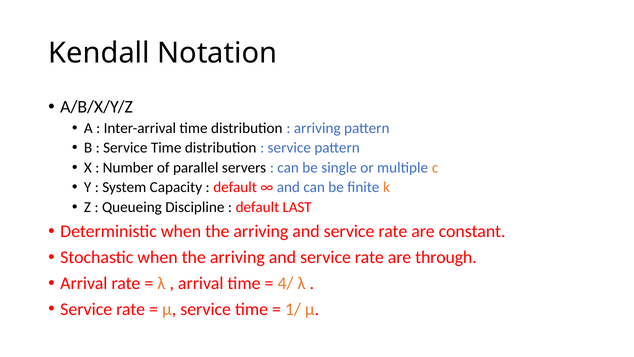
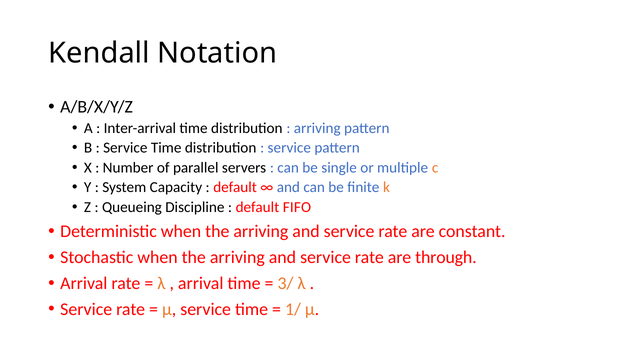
LAST: LAST -> FIFO
4/: 4/ -> 3/
